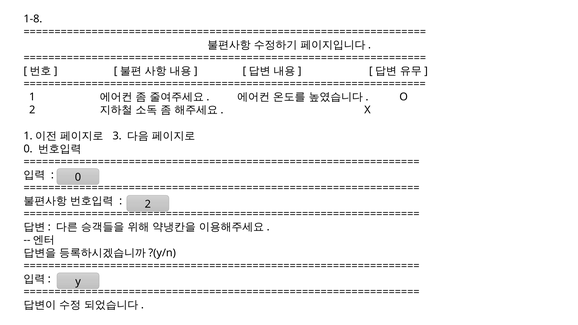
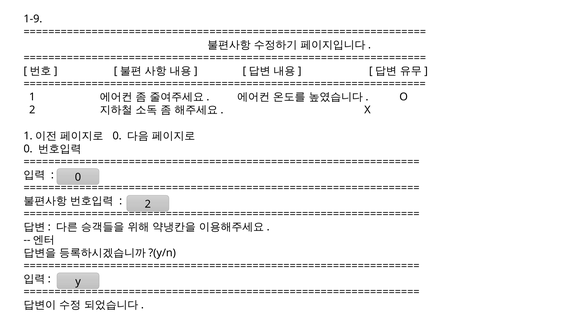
1-8: 1-8 -> 1-9
3 at (117, 136): 3 -> 0
